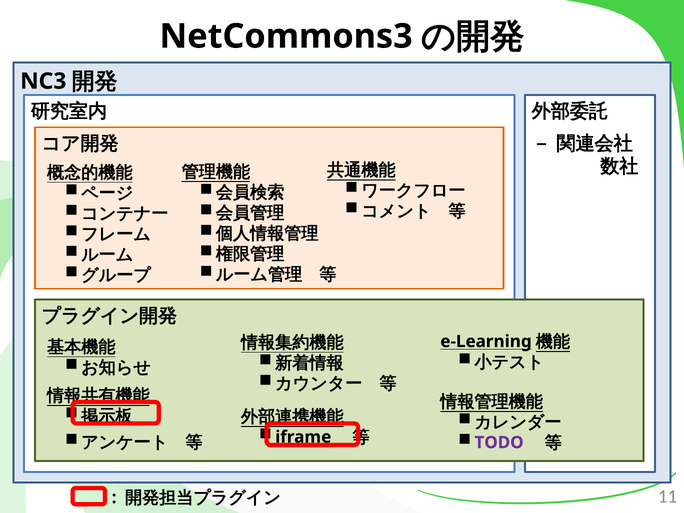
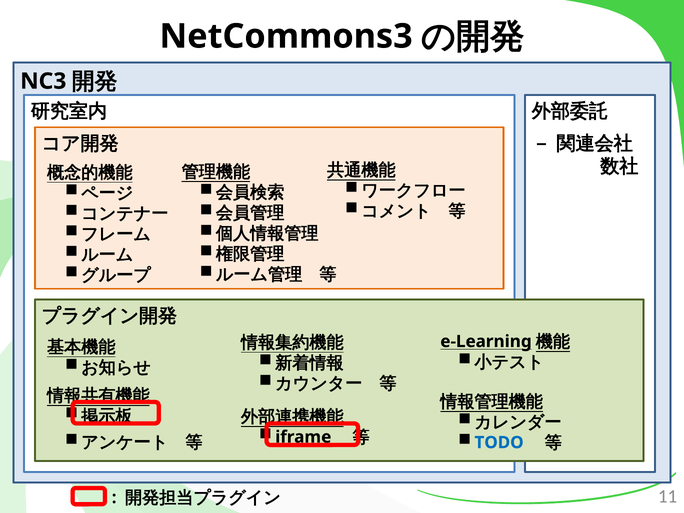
TODO colour: purple -> blue
